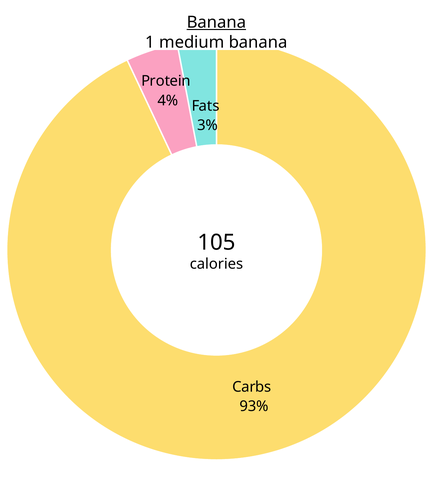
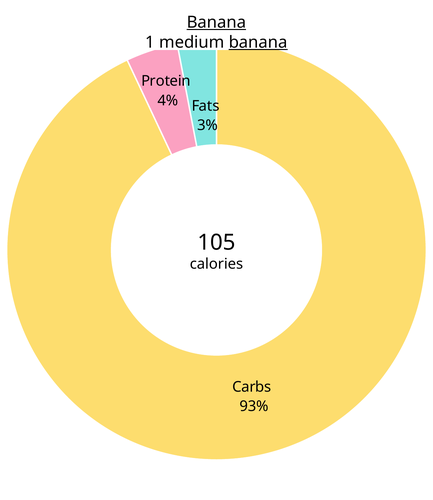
banana at (258, 42) underline: none -> present
